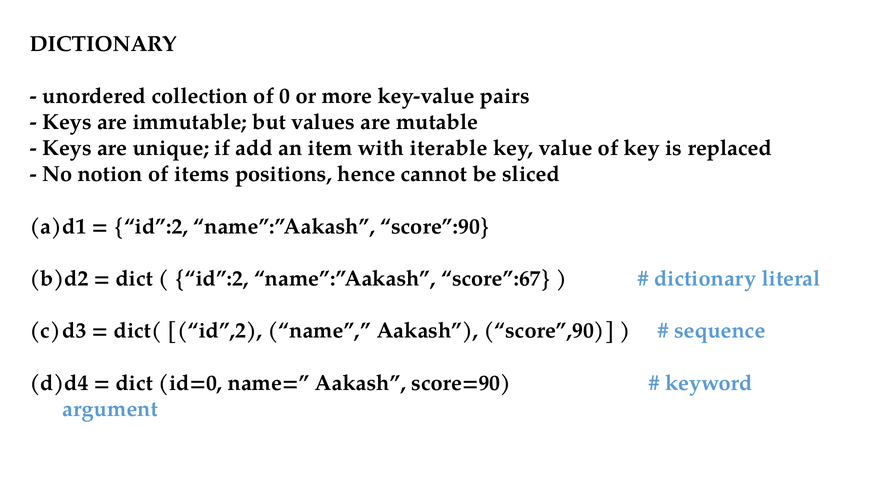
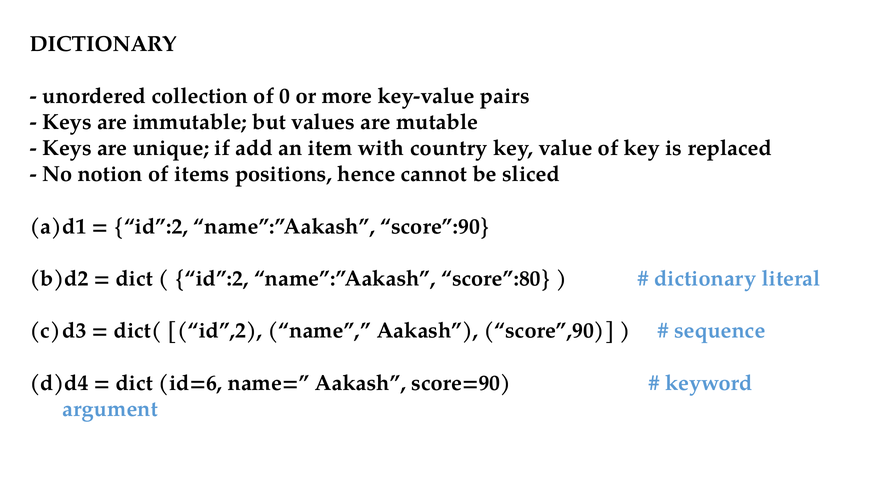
iterable: iterable -> country
score”:67: score”:67 -> score”:80
id=0: id=0 -> id=6
